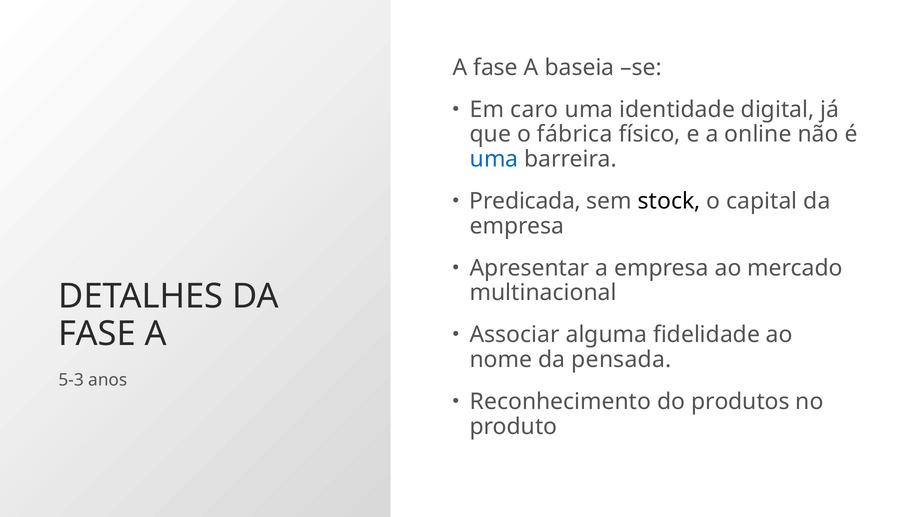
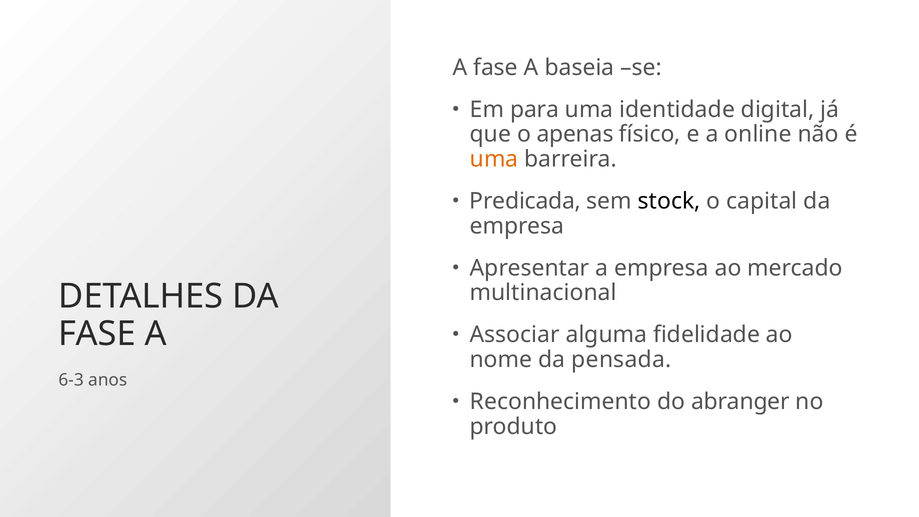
caro: caro -> para
fábrica: fábrica -> apenas
uma at (494, 159) colour: blue -> orange
5-3: 5-3 -> 6-3
produtos: produtos -> abranger
